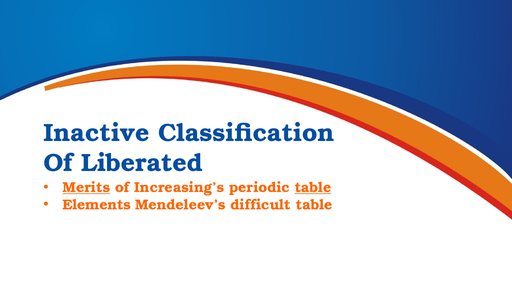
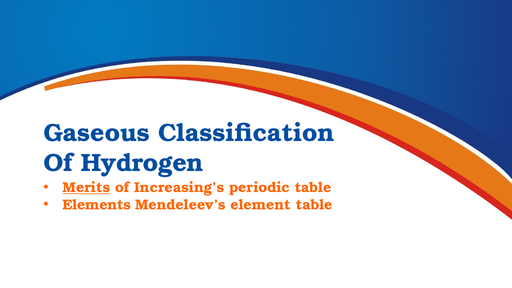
Inactive: Inactive -> Gaseous
Liberated: Liberated -> Hydrogen
table at (313, 188) underline: present -> none
difficult: difficult -> element
